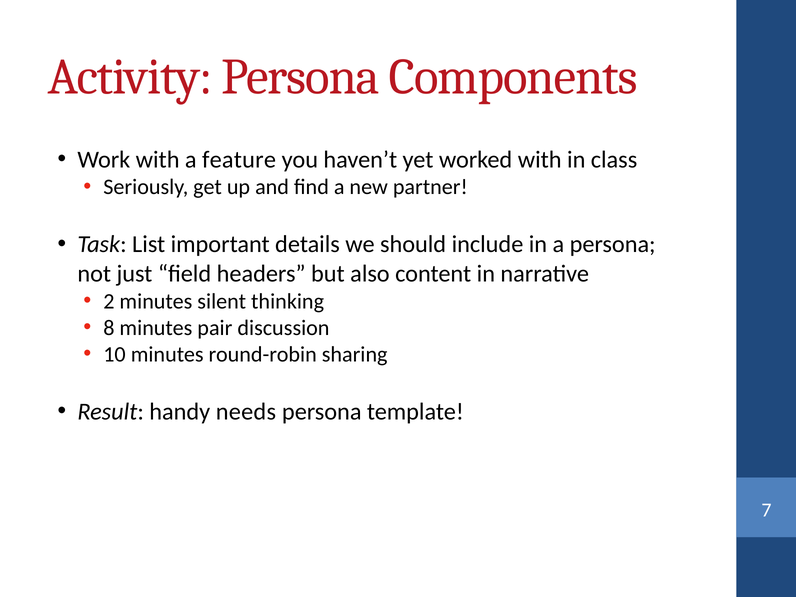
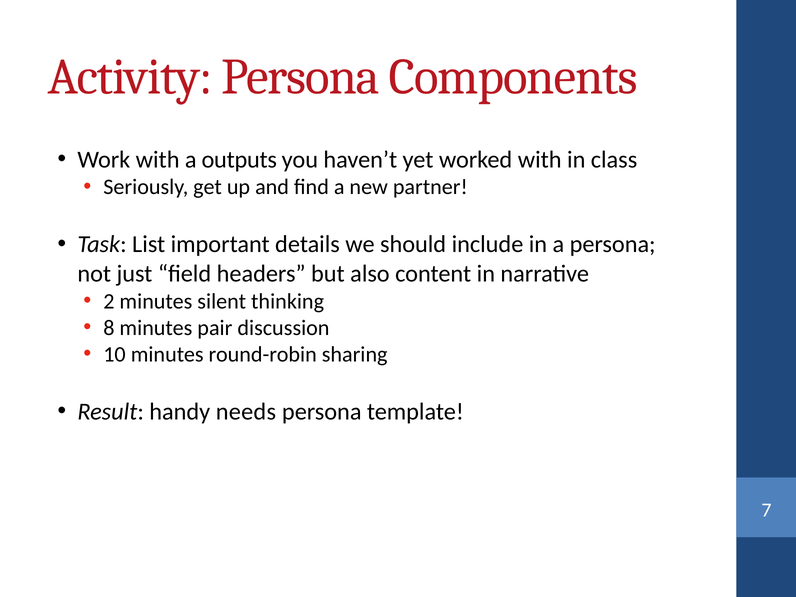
feature: feature -> outputs
